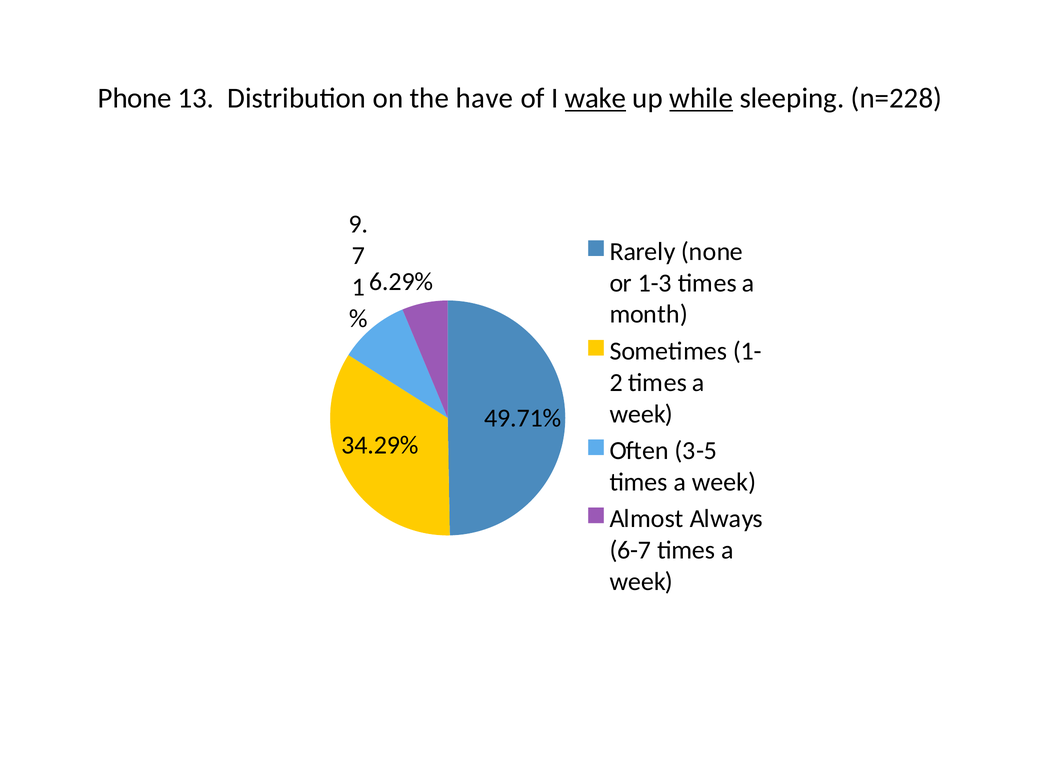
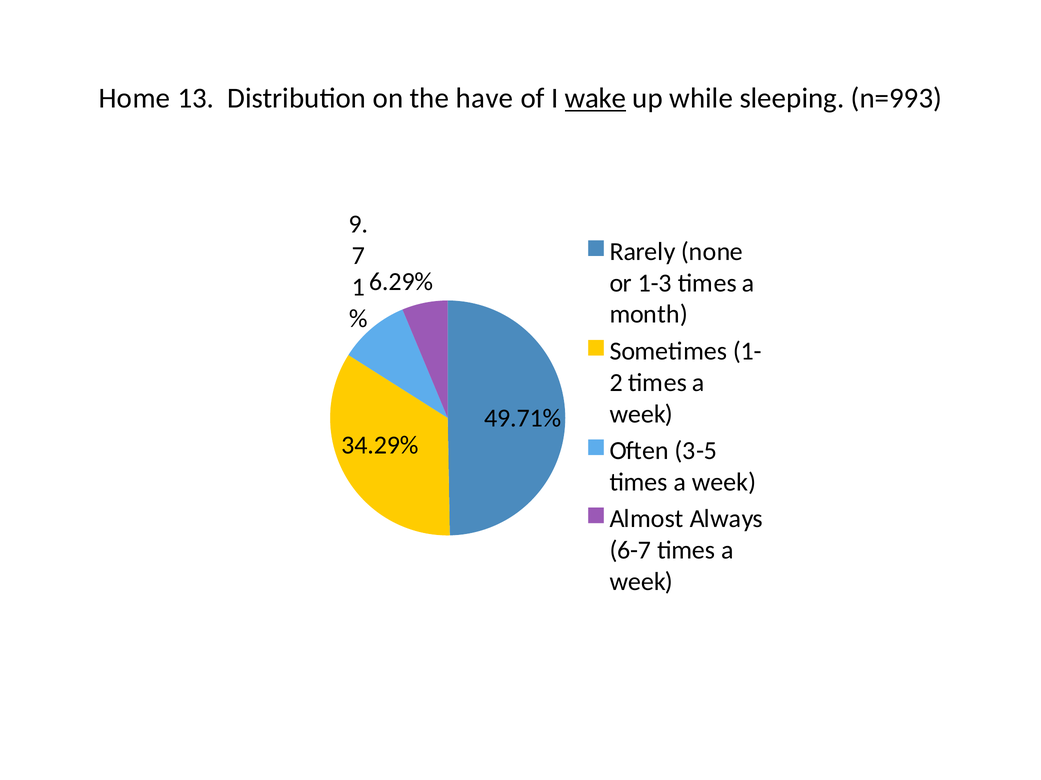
Phone: Phone -> Home
while underline: present -> none
n=228: n=228 -> n=993
